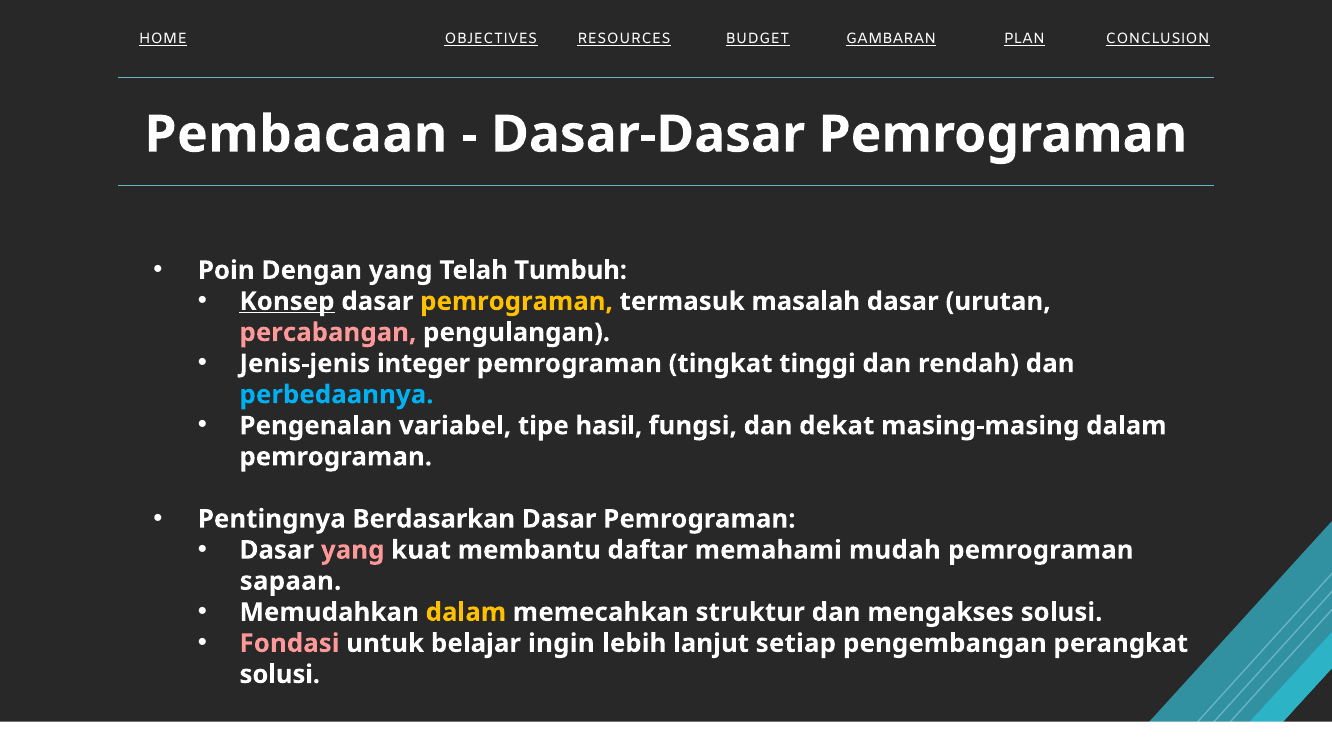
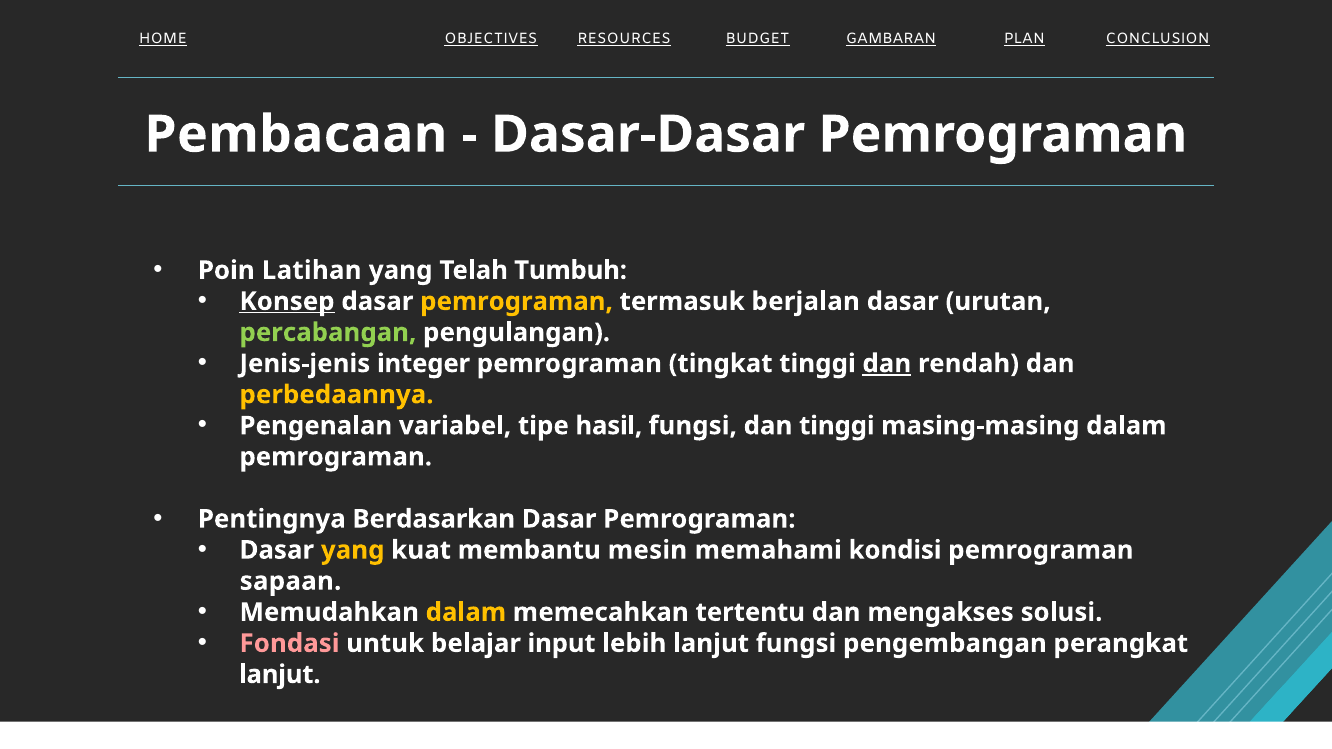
Dengan: Dengan -> Latihan
masalah: masalah -> berjalan
percabangan colour: pink -> light green
dan at (887, 364) underline: none -> present
perbedaannya colour: light blue -> yellow
dan dekat: dekat -> tinggi
yang at (353, 550) colour: pink -> yellow
daftar: daftar -> mesin
mudah: mudah -> kondisi
struktur: struktur -> tertentu
ingin: ingin -> input
lanjut setiap: setiap -> fungsi
solusi at (280, 675): solusi -> lanjut
